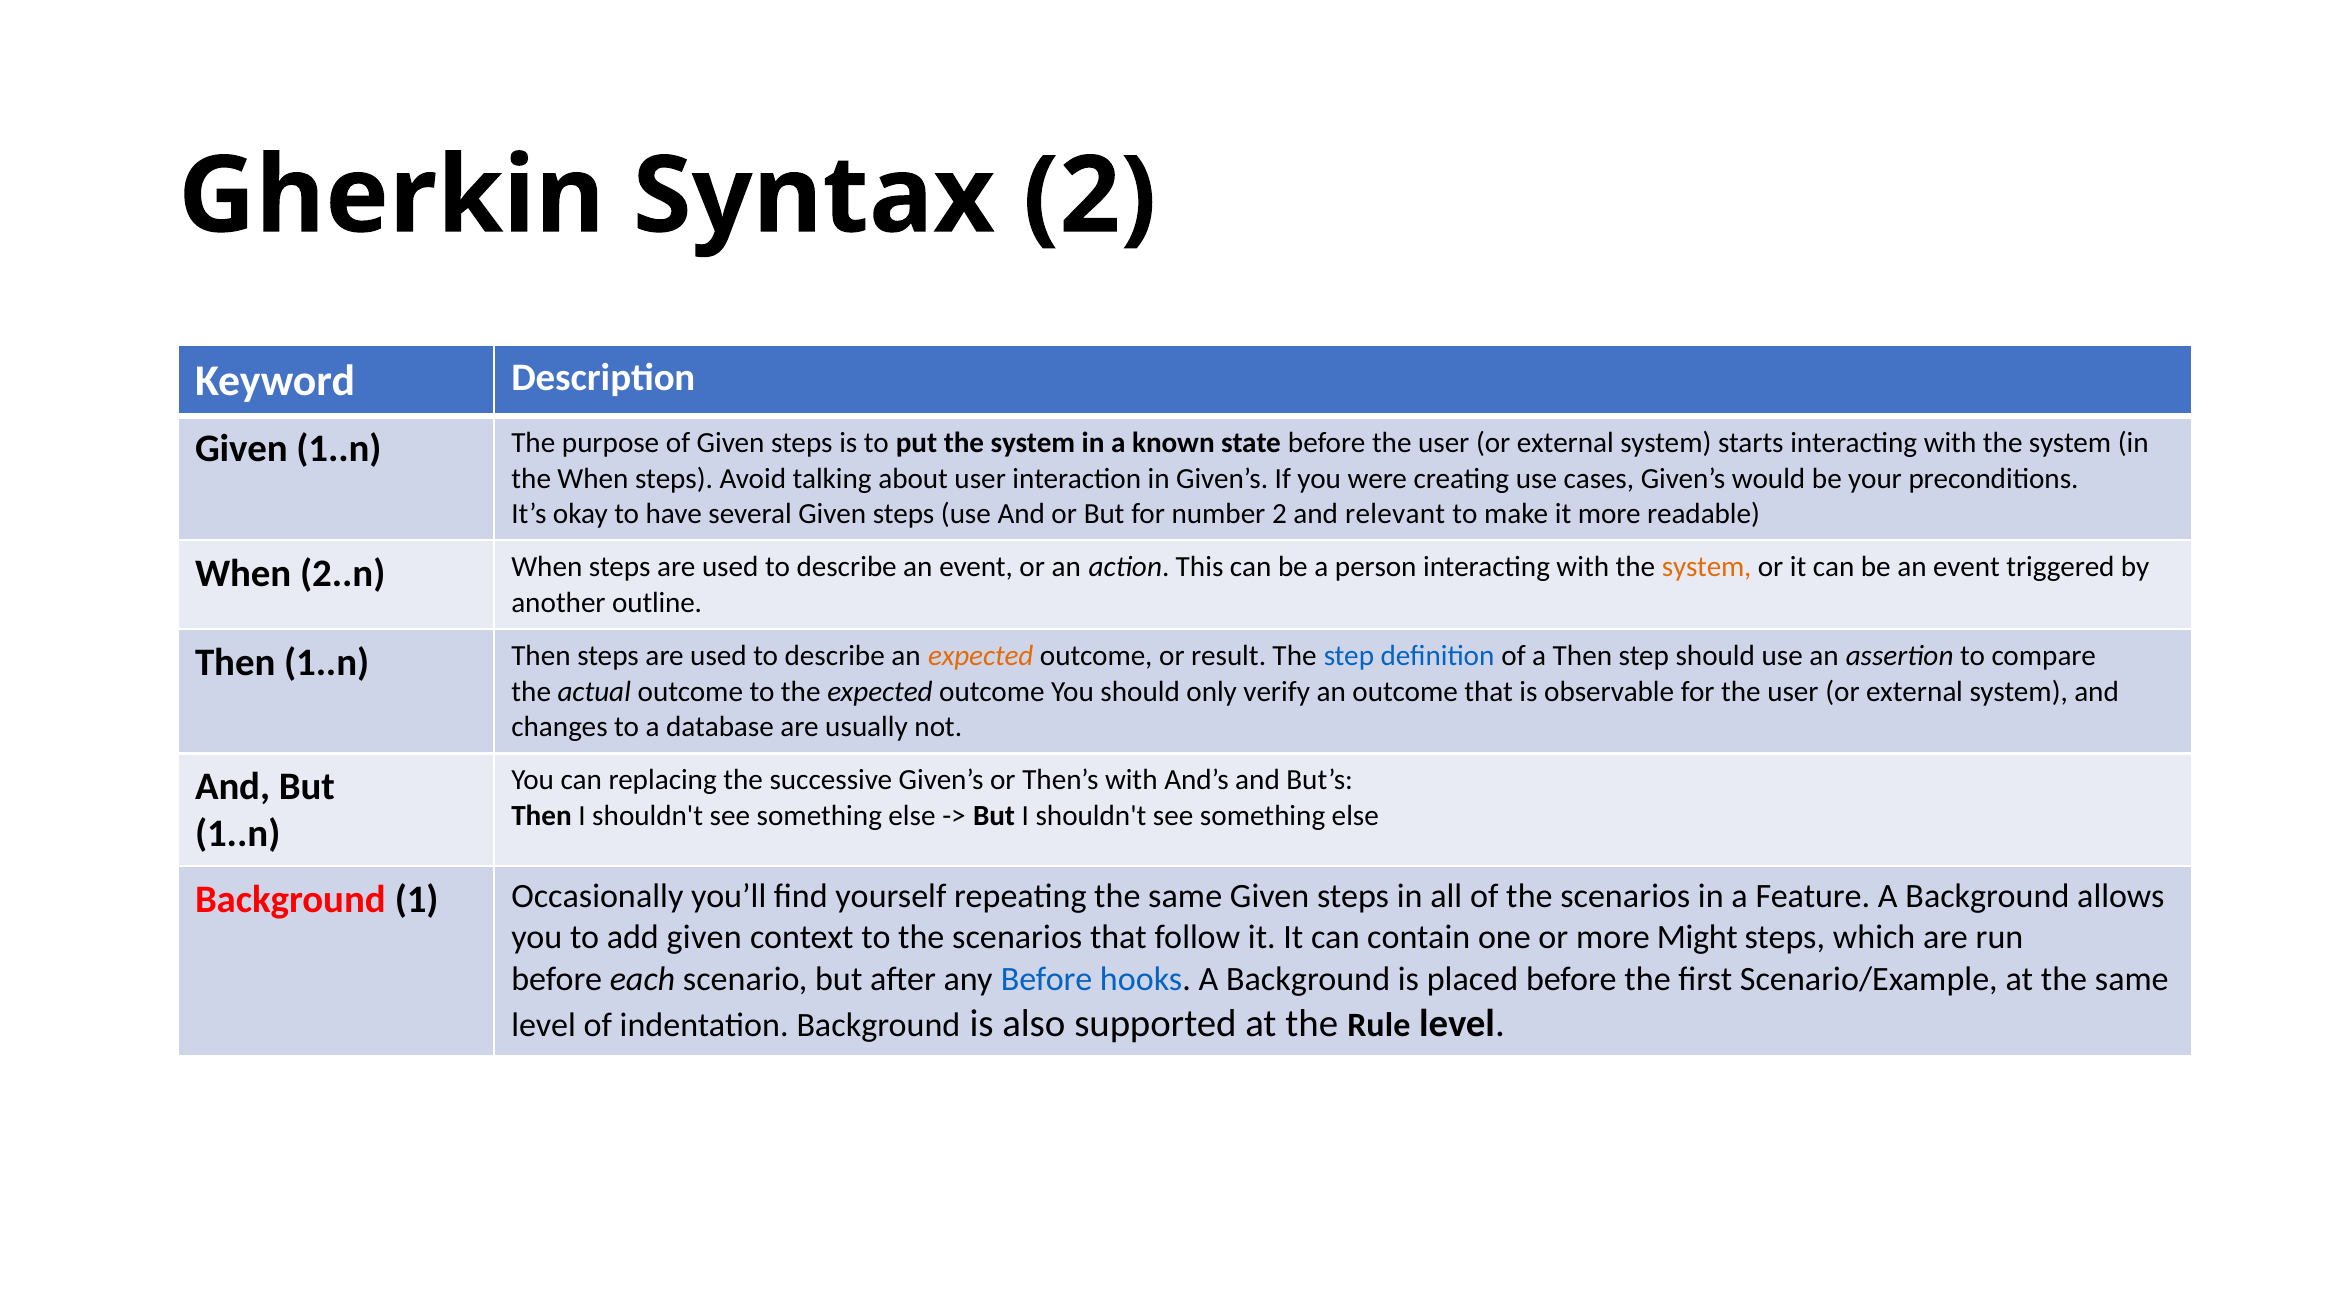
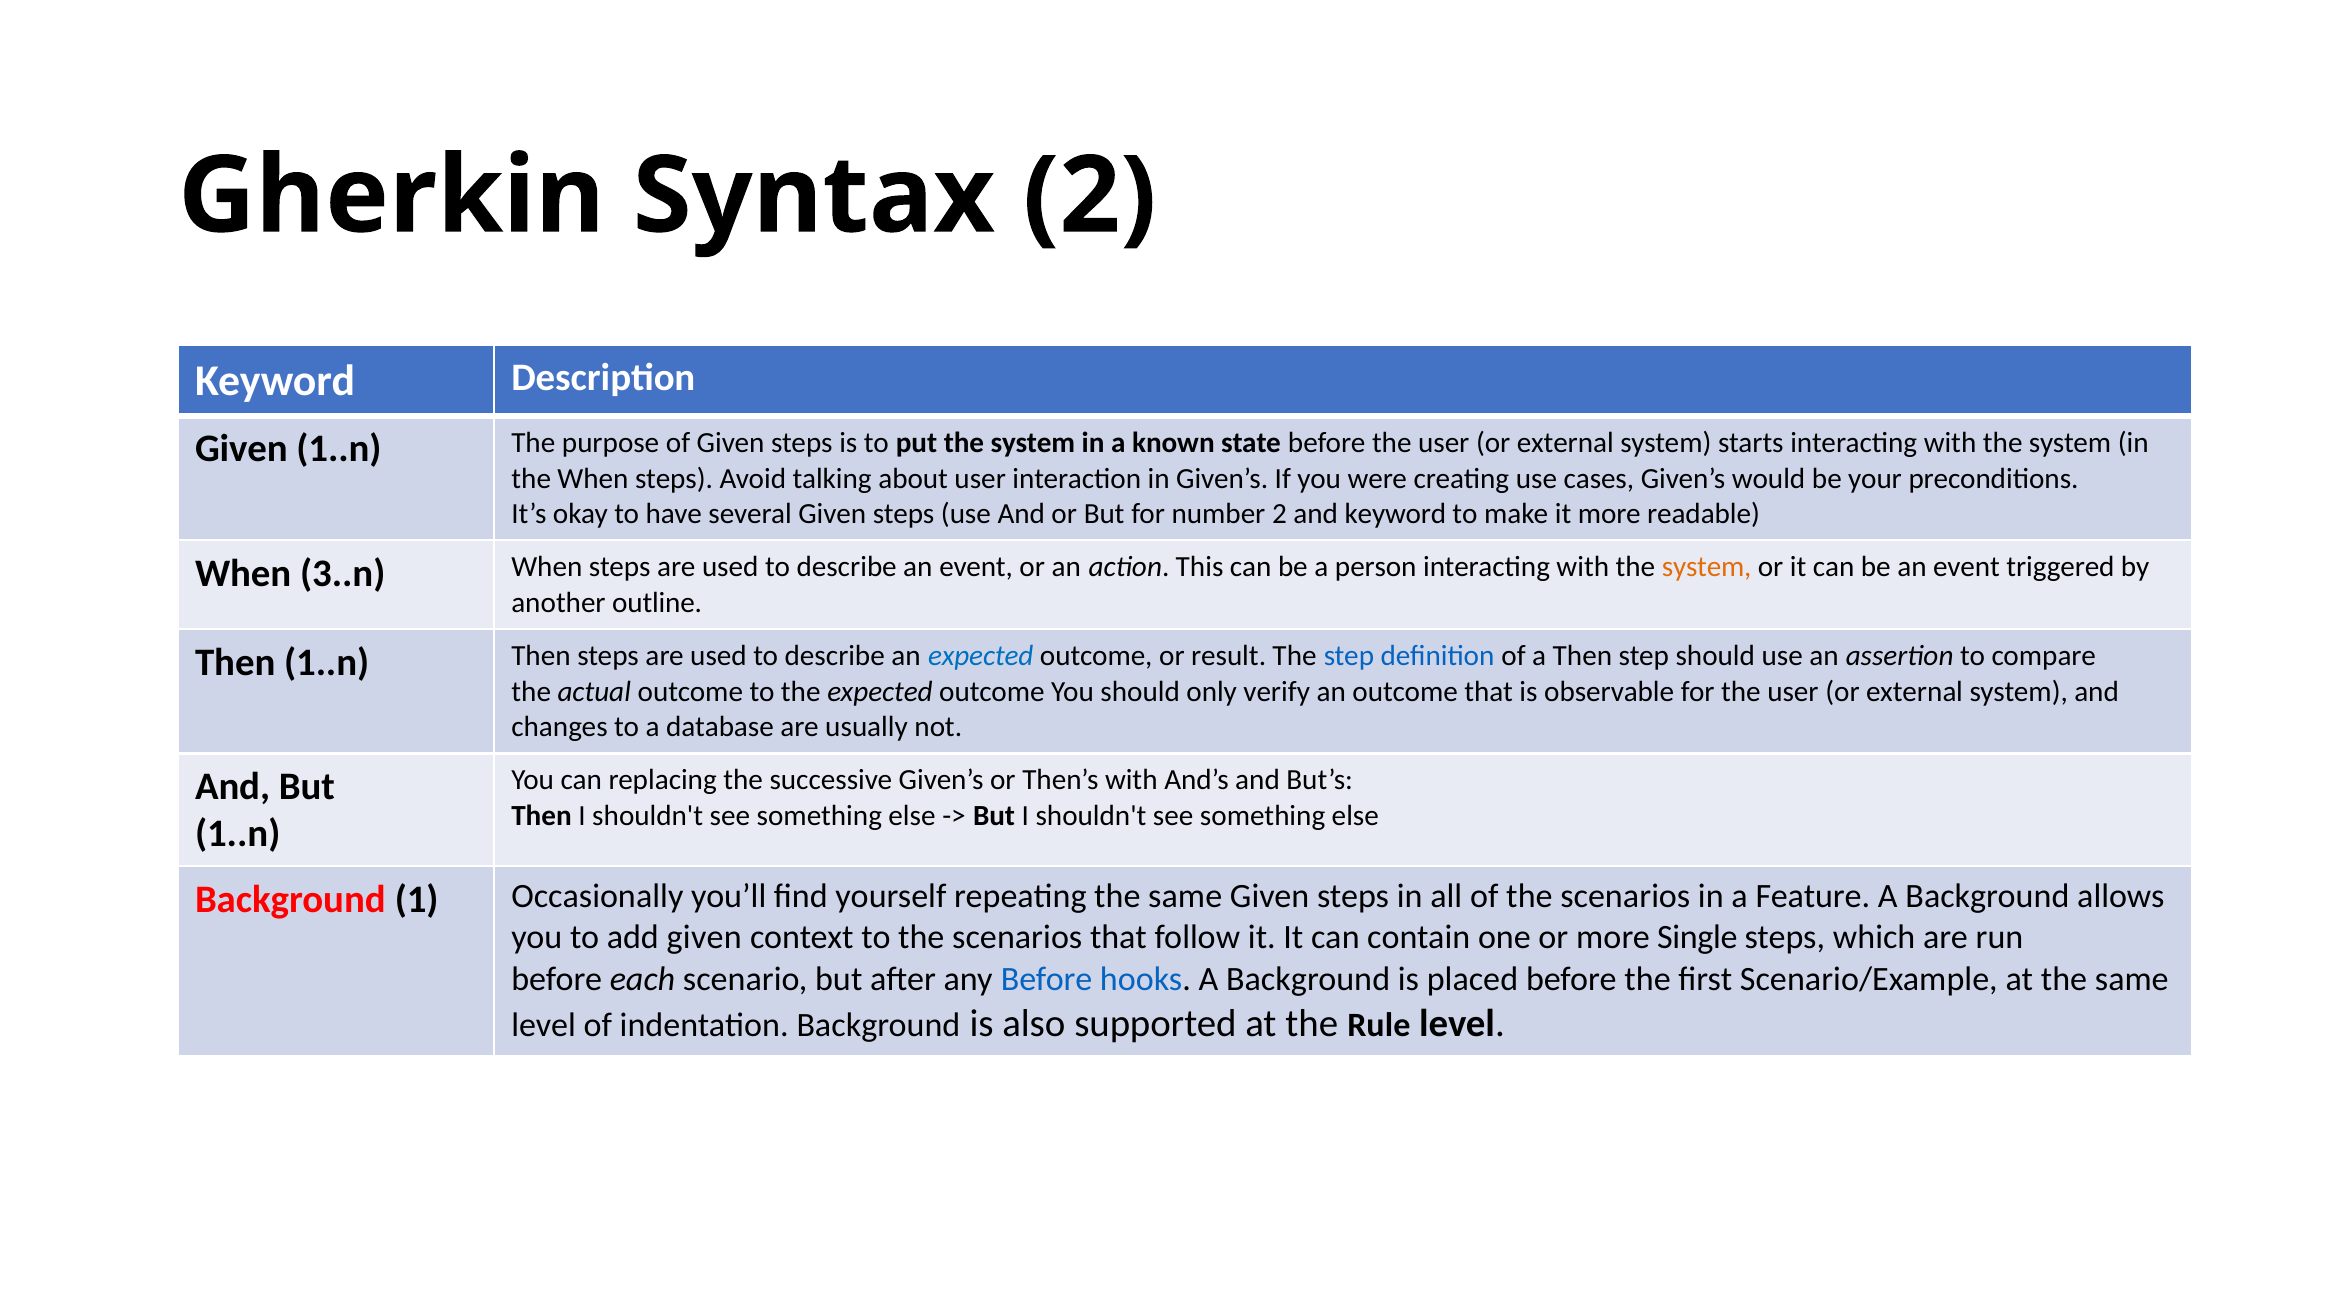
and relevant: relevant -> keyword
2..n: 2..n -> 3..n
expected at (981, 656) colour: orange -> blue
Might: Might -> Single
